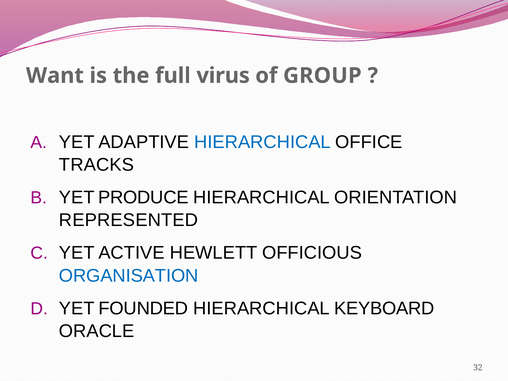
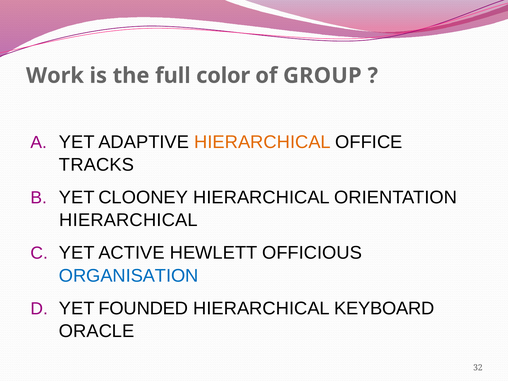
Want: Want -> Work
virus: virus -> color
HIERARCHICAL at (262, 142) colour: blue -> orange
PRODUCE: PRODUCE -> CLOONEY
REPRESENTED at (129, 220): REPRESENTED -> HIERARCHICAL
